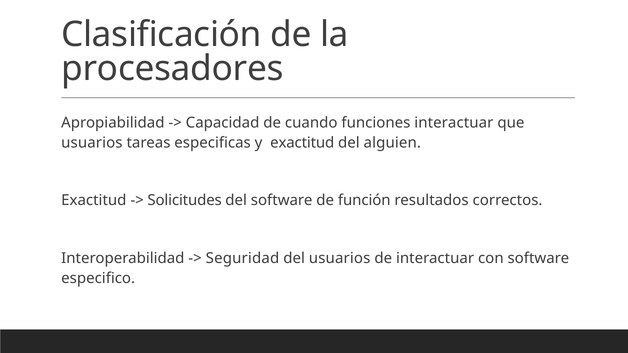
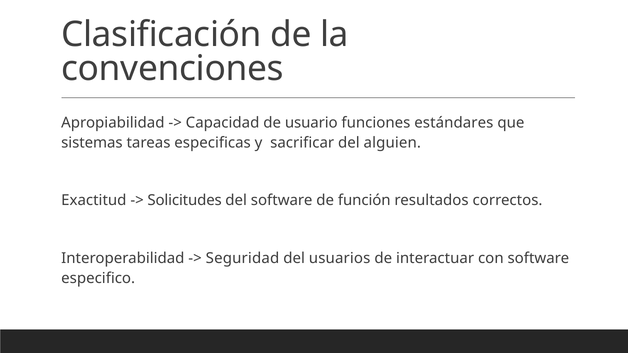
procesadores: procesadores -> convenciones
cuando: cuando -> usuario
funciones interactuar: interactuar -> estándares
usuarios at (92, 143): usuarios -> sistemas
y exactitud: exactitud -> sacrificar
